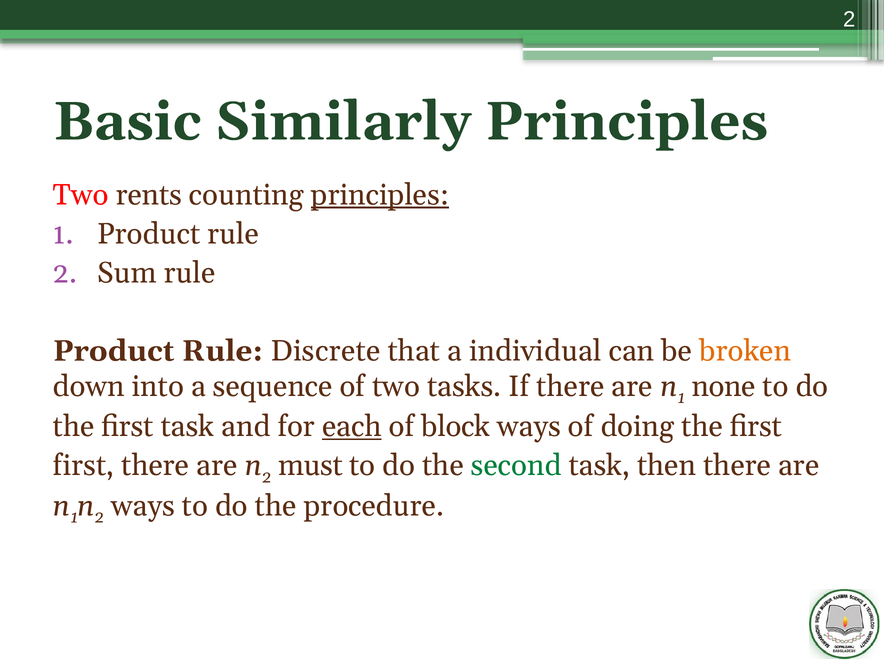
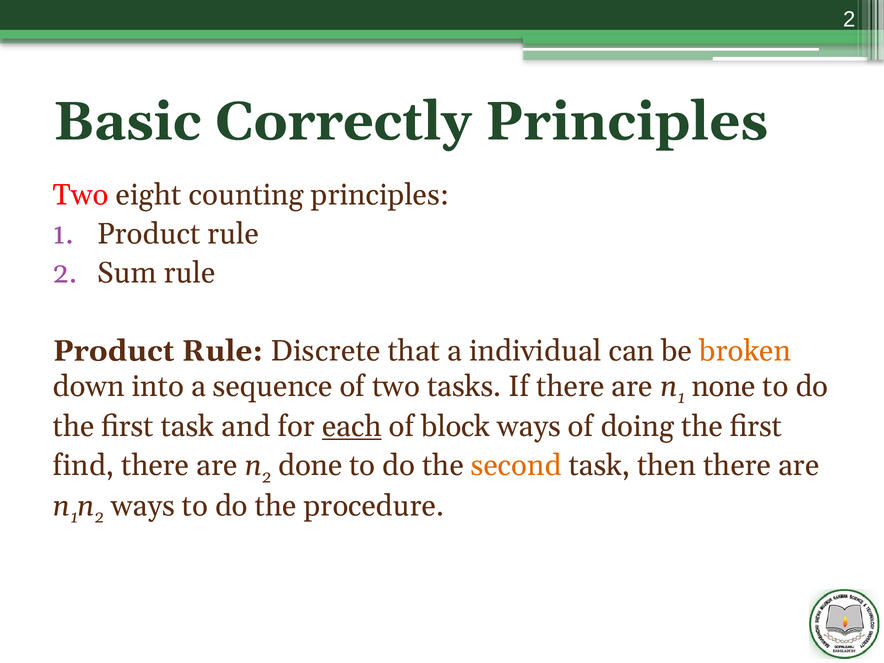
Similarly: Similarly -> Correctly
rents: rents -> eight
principles at (380, 195) underline: present -> none
first at (84, 466): first -> find
must: must -> done
second colour: green -> orange
